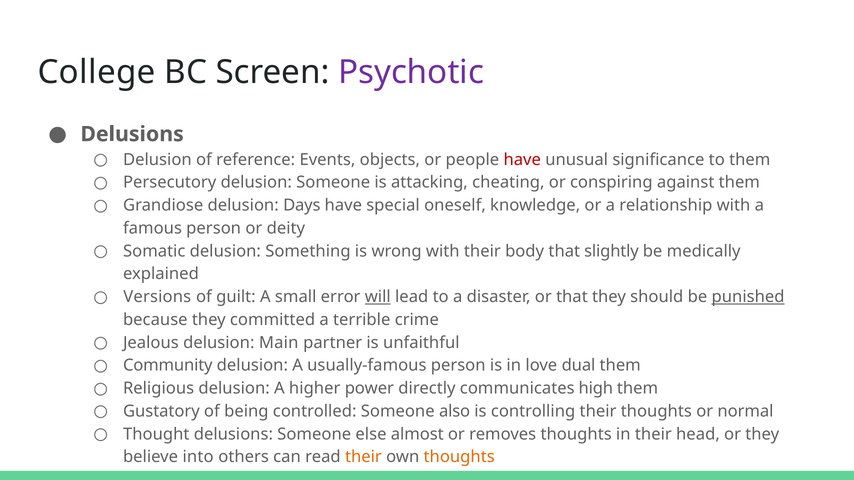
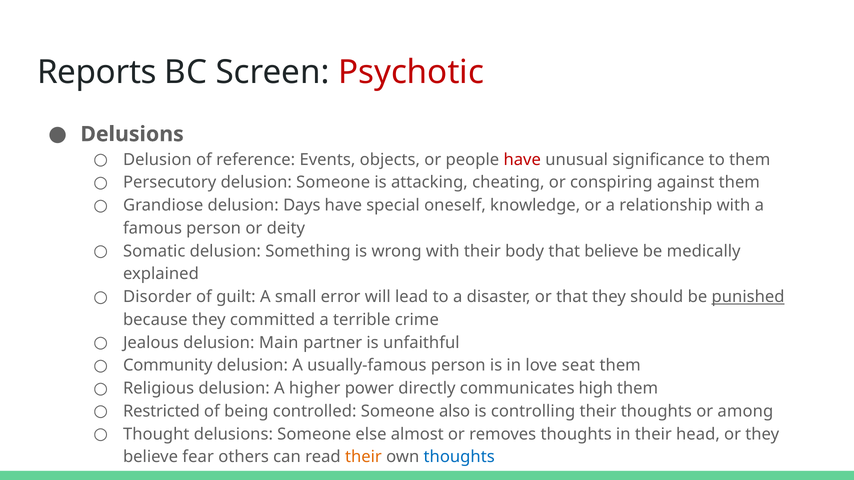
College: College -> Reports
Psychotic colour: purple -> red
that slightly: slightly -> believe
Versions: Versions -> Disorder
will underline: present -> none
dual: dual -> seat
Gustatory: Gustatory -> Restricted
normal: normal -> among
into: into -> fear
thoughts at (459, 457) colour: orange -> blue
